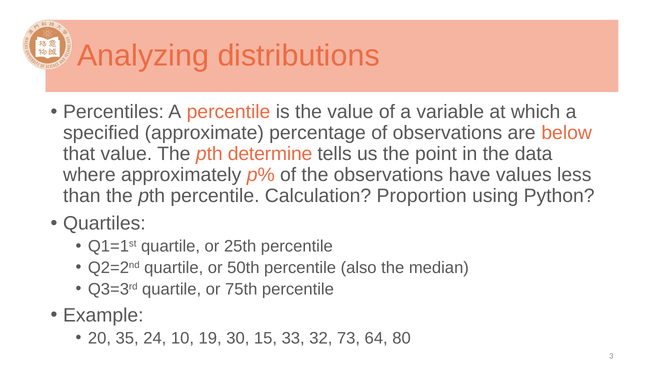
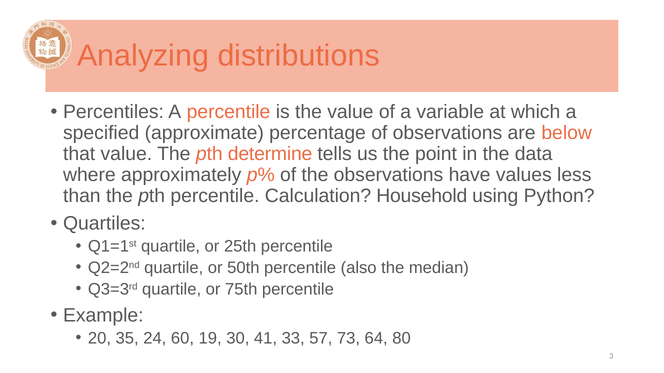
Proportion: Proportion -> Household
10: 10 -> 60
15: 15 -> 41
32: 32 -> 57
